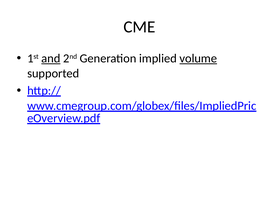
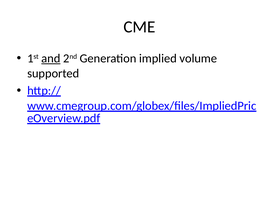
volume underline: present -> none
